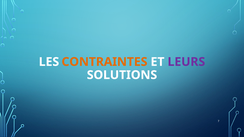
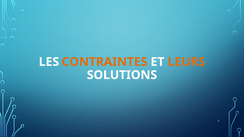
LEURS colour: purple -> orange
